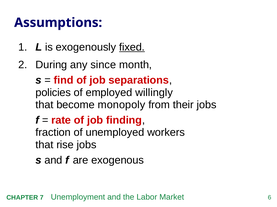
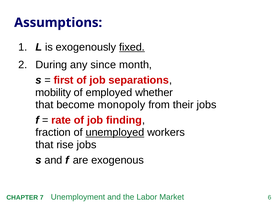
find: find -> first
policies: policies -> mobility
willingly: willingly -> whether
unemployed underline: none -> present
